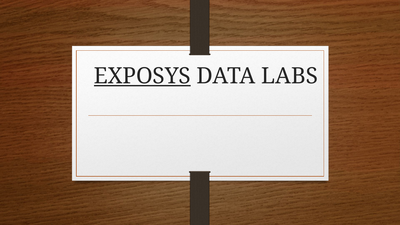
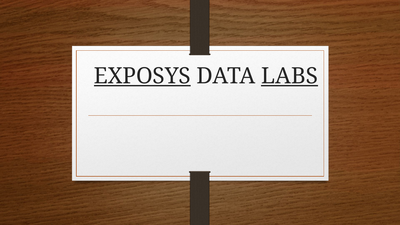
LABS underline: none -> present
